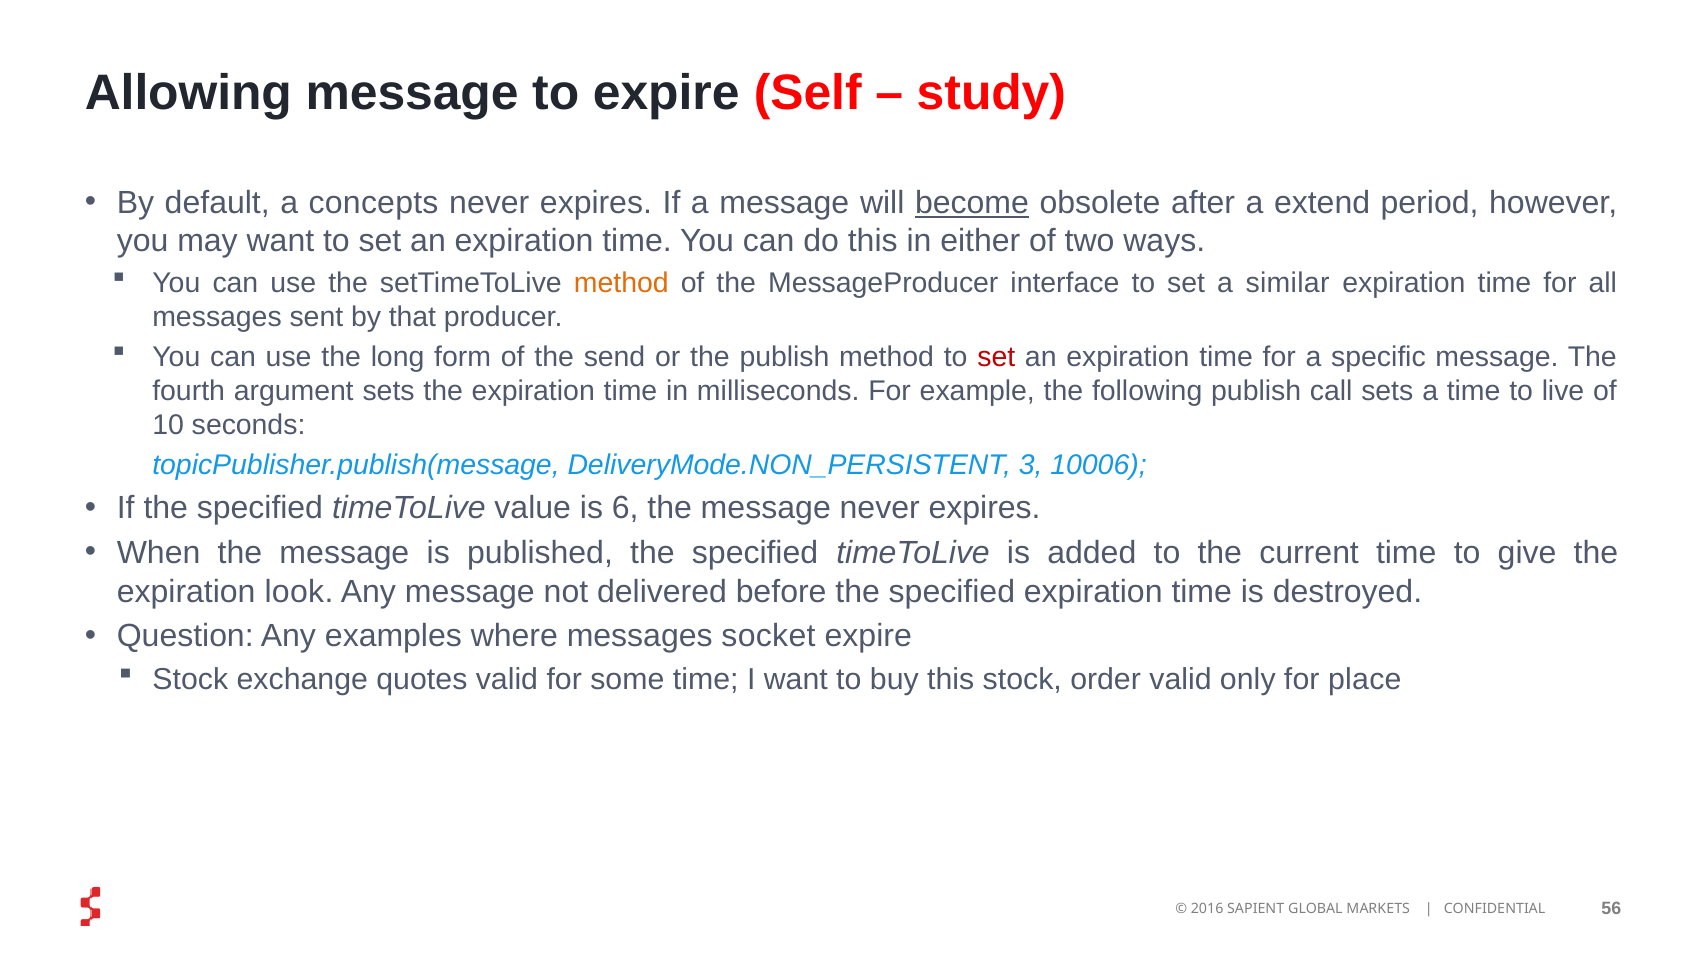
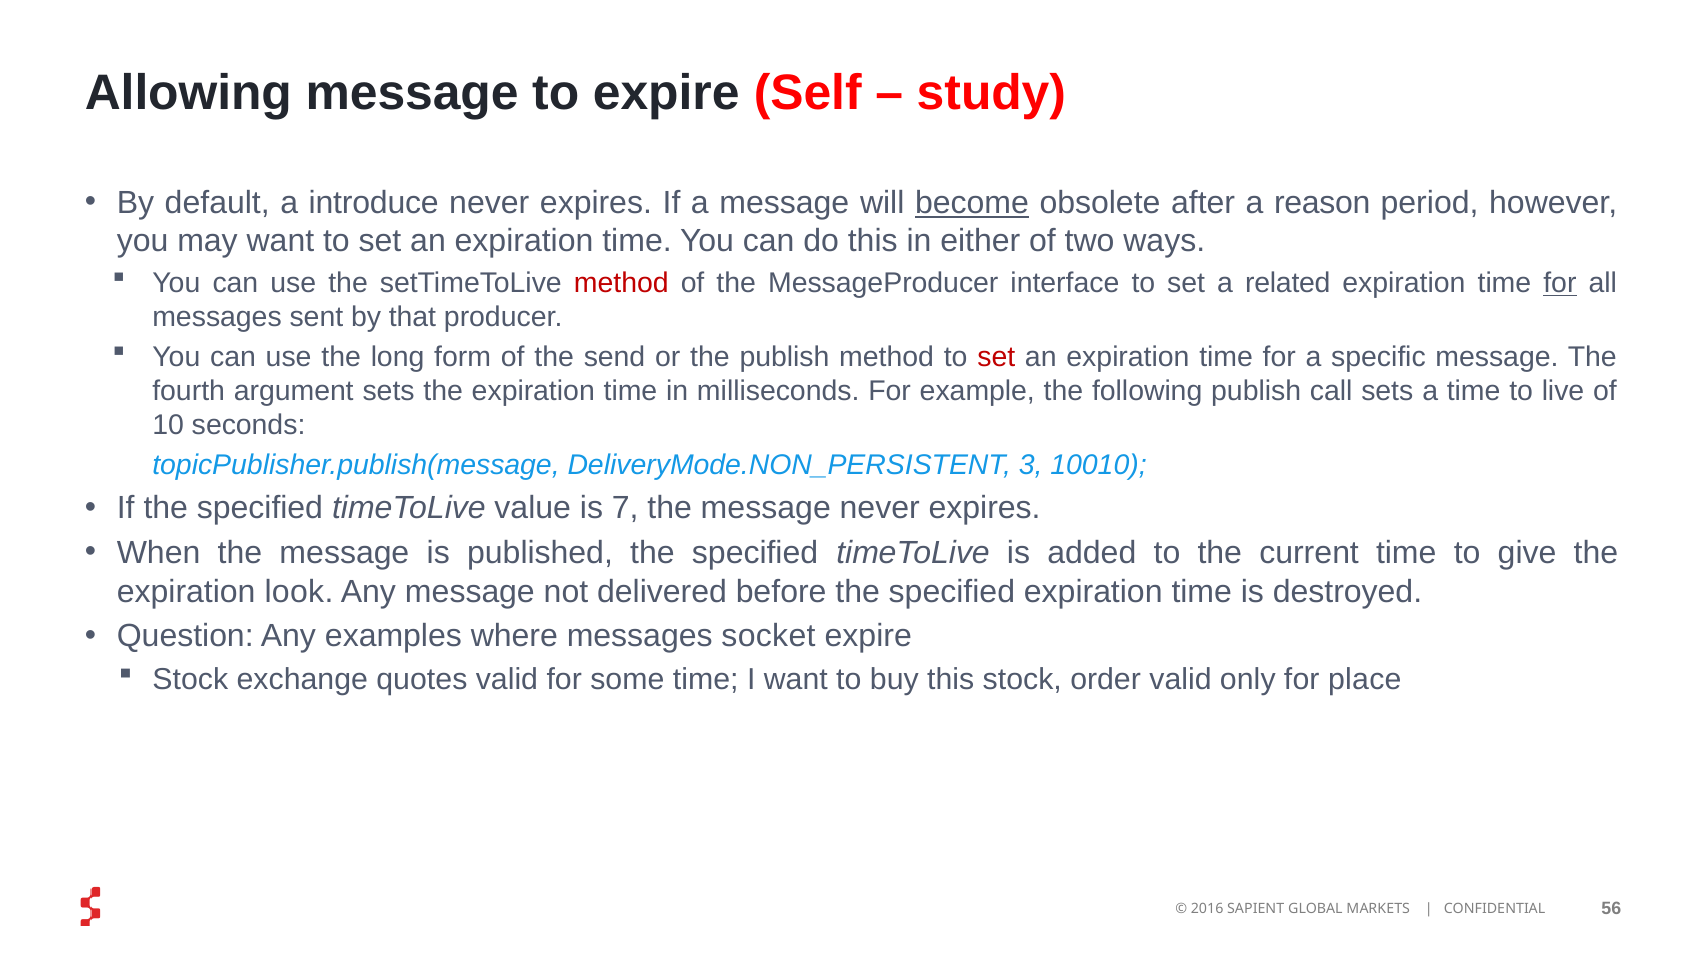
concepts: concepts -> introduce
extend: extend -> reason
method at (621, 283) colour: orange -> red
similar: similar -> related
for at (1560, 283) underline: none -> present
10006: 10006 -> 10010
6: 6 -> 7
